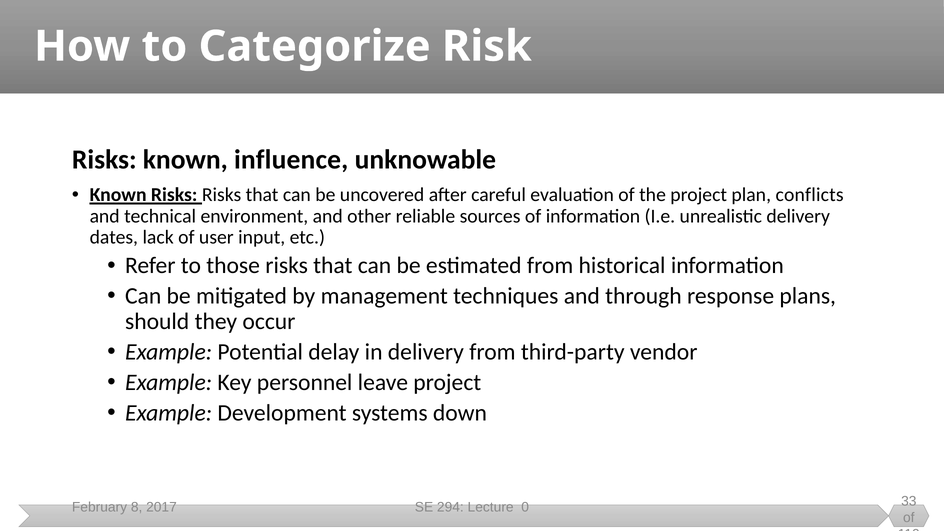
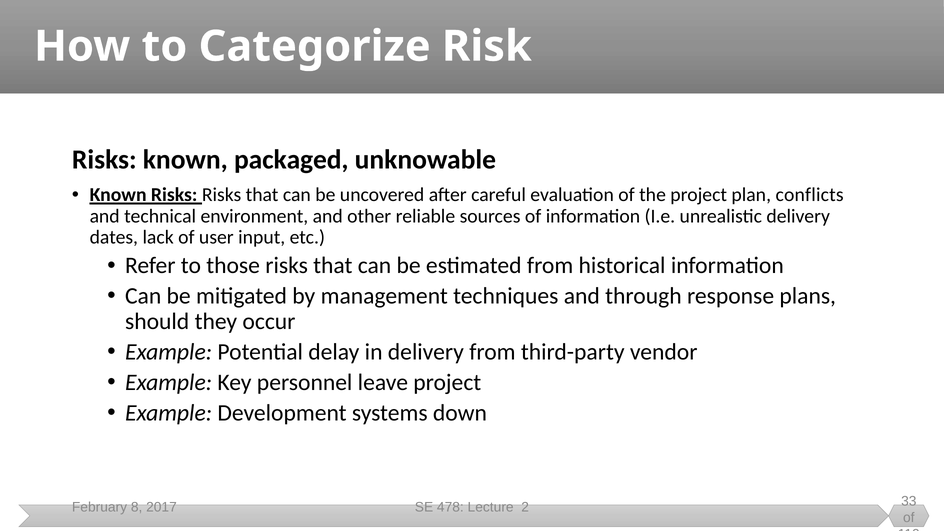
influence: influence -> packaged
294: 294 -> 478
0: 0 -> 2
